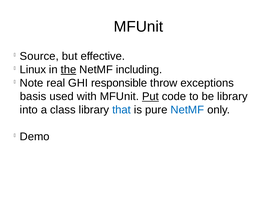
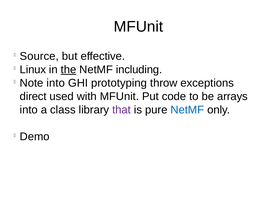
Note real: real -> into
responsible: responsible -> prototyping
basis: basis -> direct
Put underline: present -> none
be library: library -> arrays
that colour: blue -> purple
